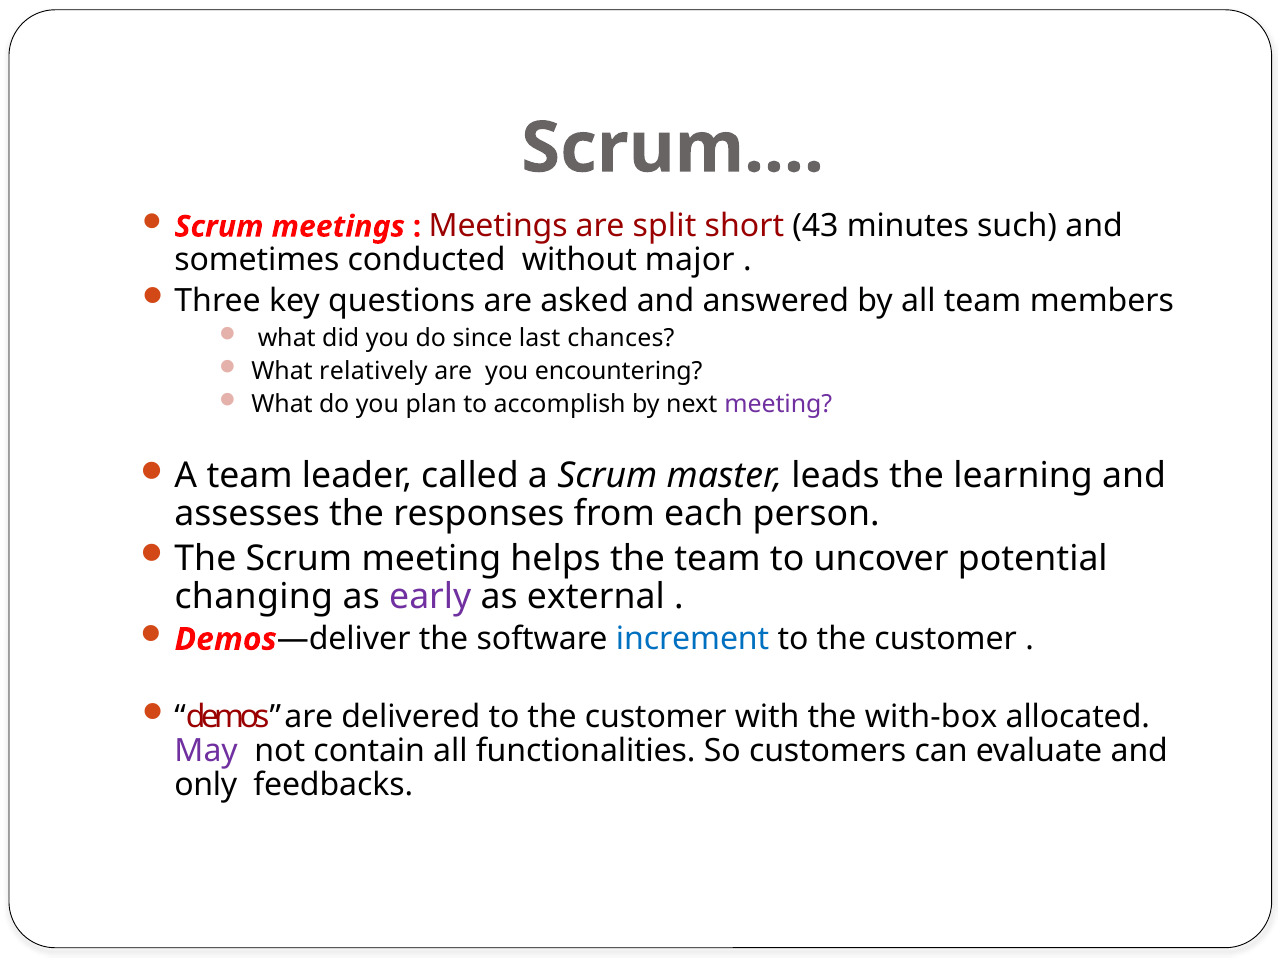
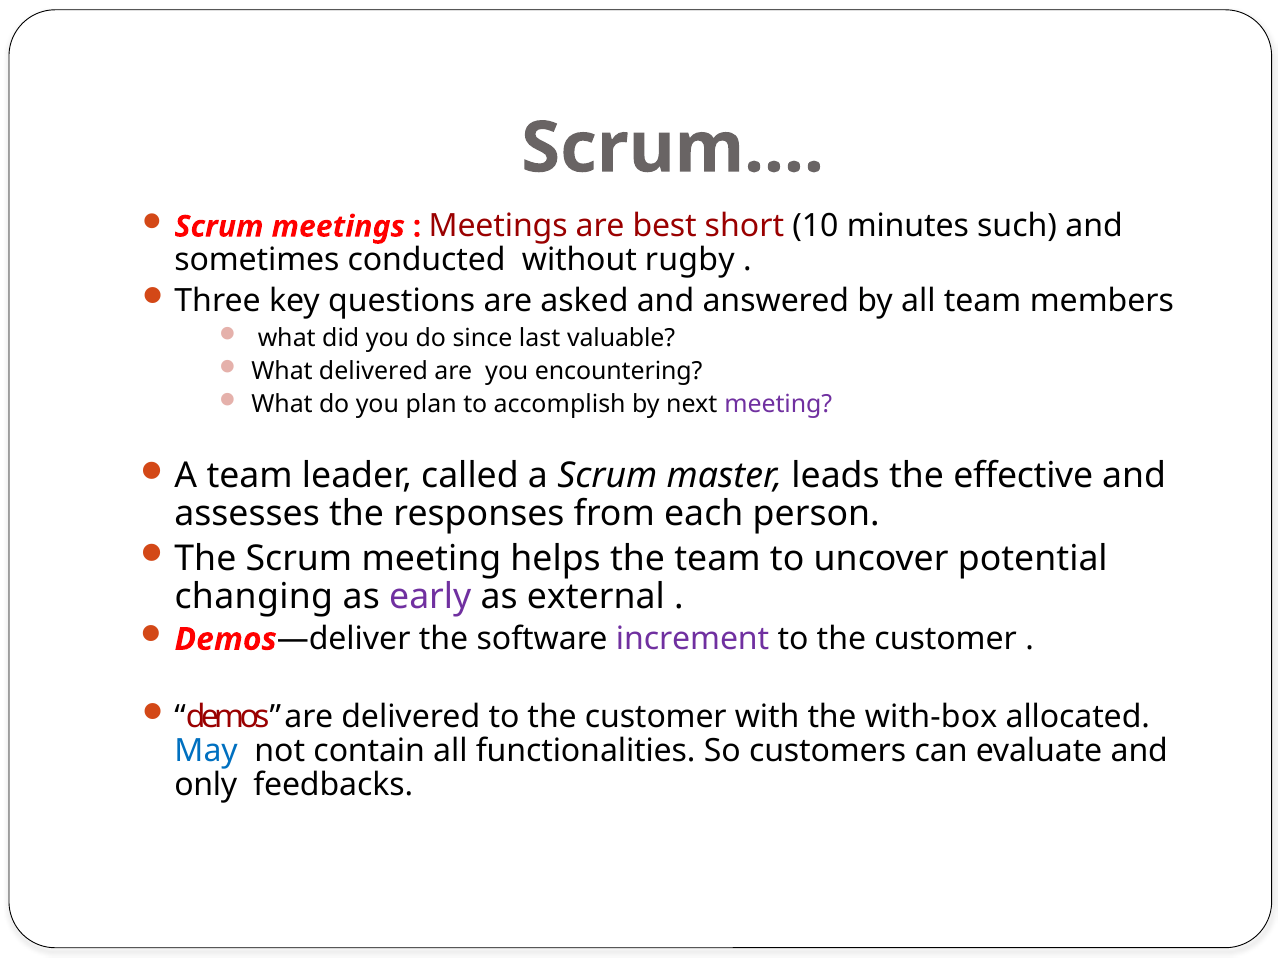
split: split -> best
43: 43 -> 10
major: major -> rugby
chances: chances -> valuable
What relatively: relatively -> delivered
learning: learning -> effective
increment colour: blue -> purple
May colour: purple -> blue
